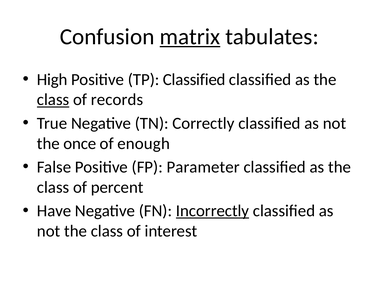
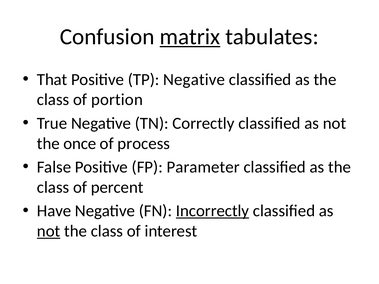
High: High -> That
TP Classified: Classified -> Negative
class at (53, 100) underline: present -> none
records: records -> portion
enough: enough -> process
not at (49, 231) underline: none -> present
